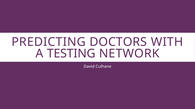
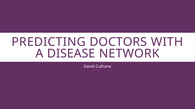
TESTING: TESTING -> DISEASE
